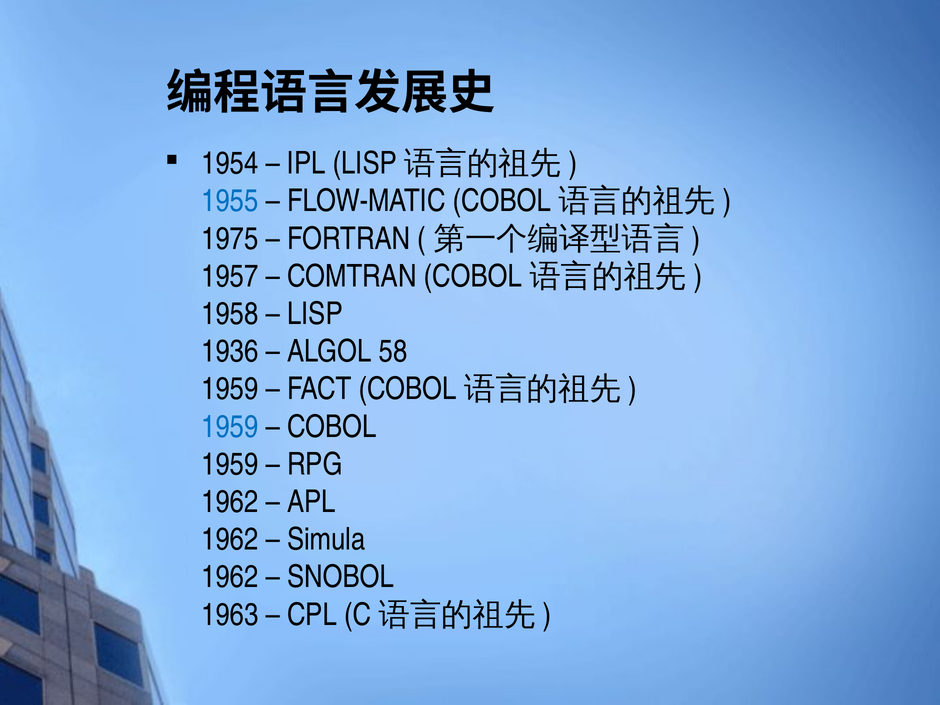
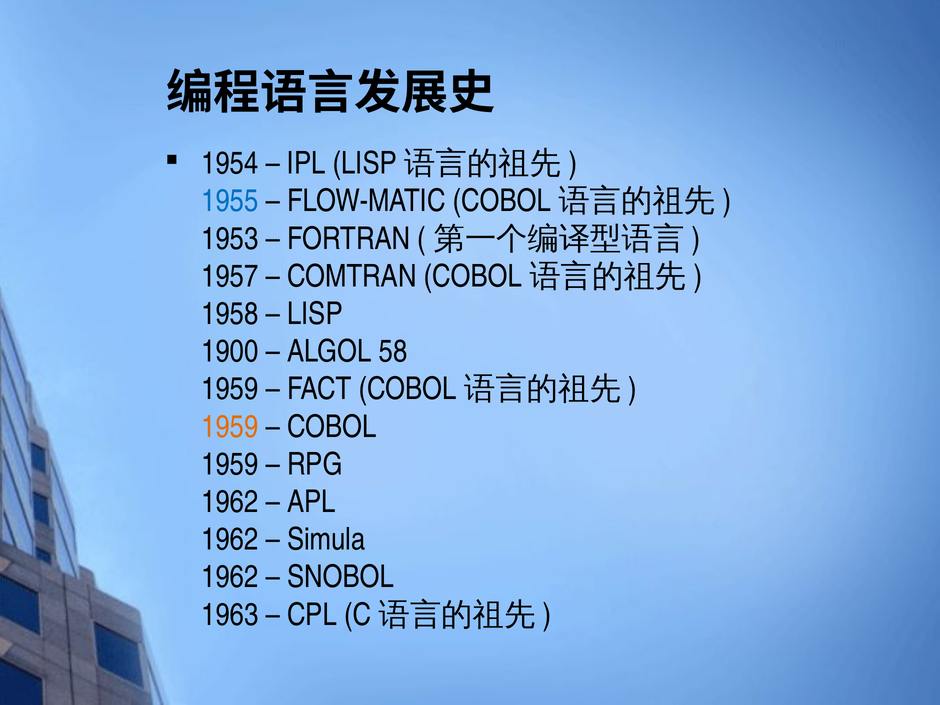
1975: 1975 -> 1953
1936: 1936 -> 1900
1959 at (230, 427) colour: blue -> orange
